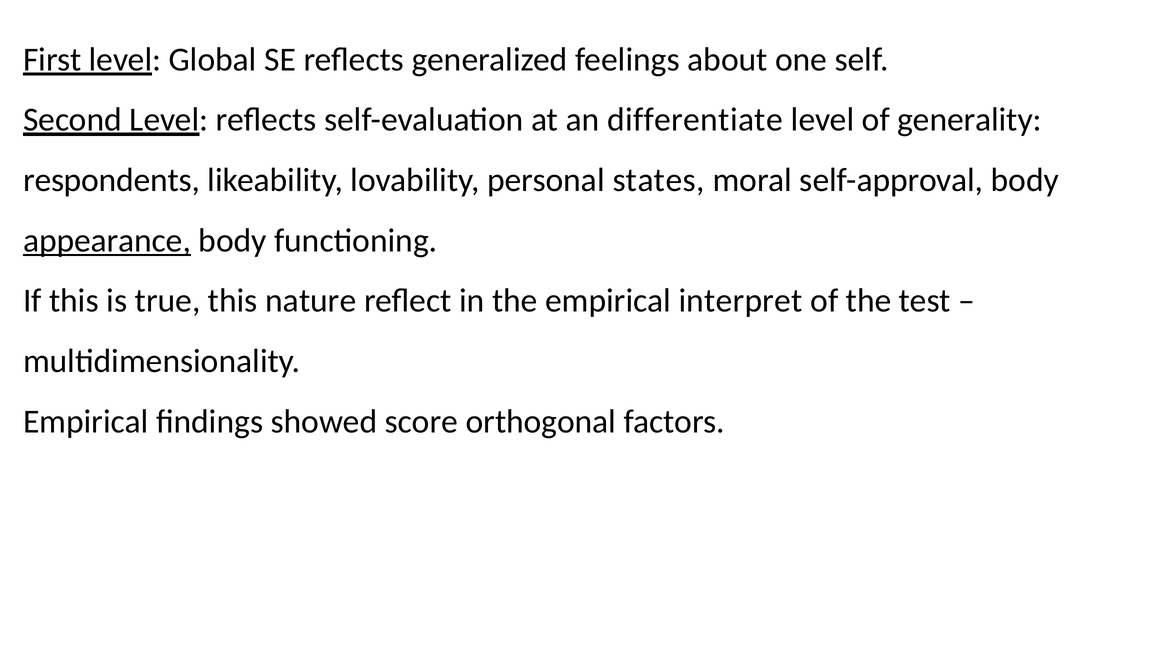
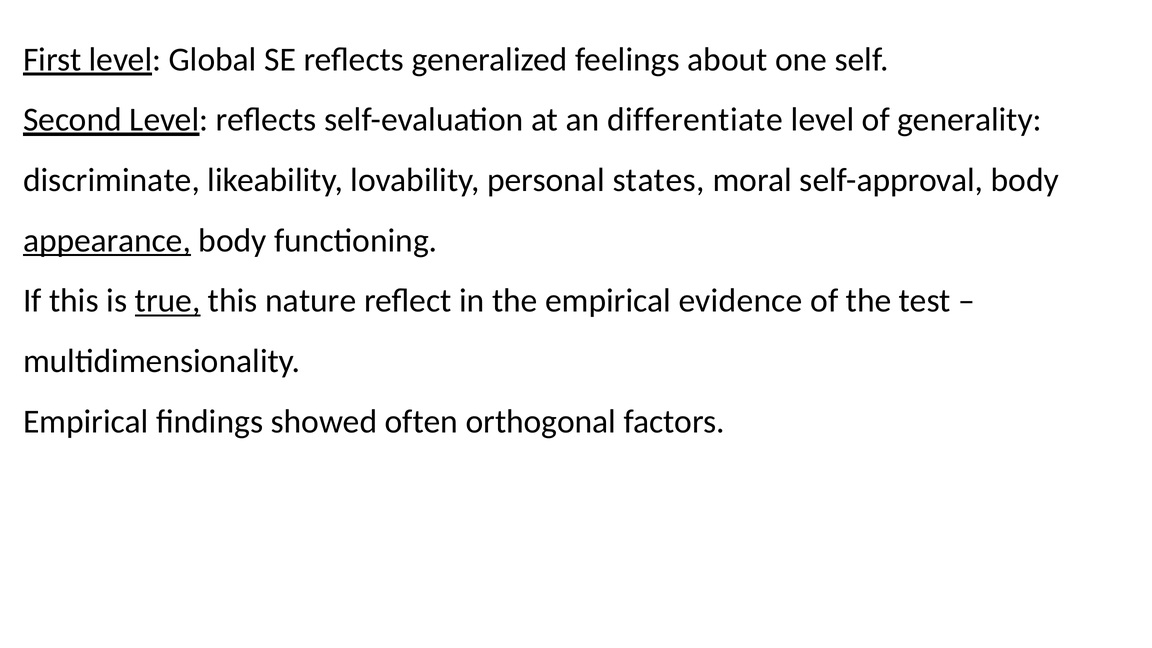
respondents: respondents -> discriminate
true underline: none -> present
interpret: interpret -> evidence
score: score -> often
